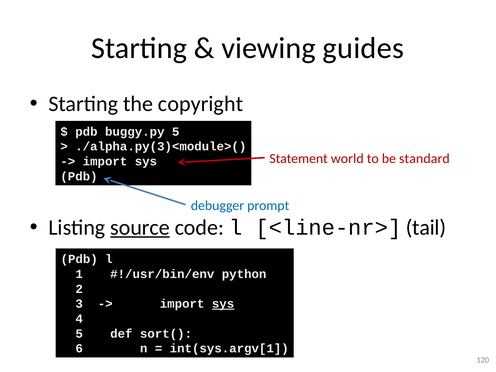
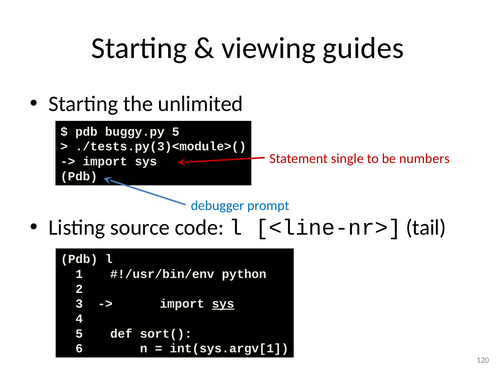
copyright: copyright -> unlimited
./alpha.py(3)<module>(: ./alpha.py(3)<module>( -> ./tests.py(3)<module>(
world: world -> single
standard: standard -> numbers
source underline: present -> none
